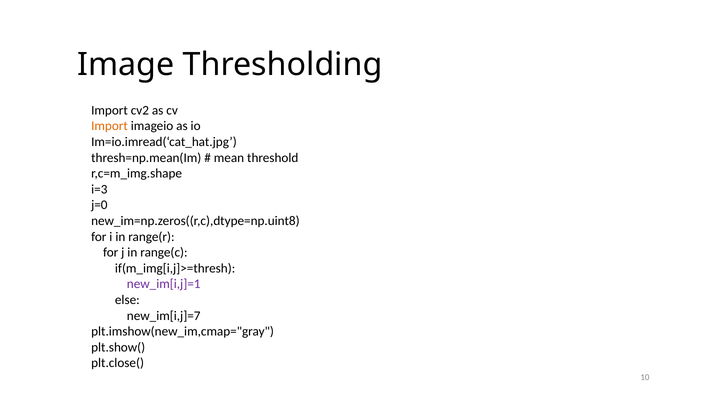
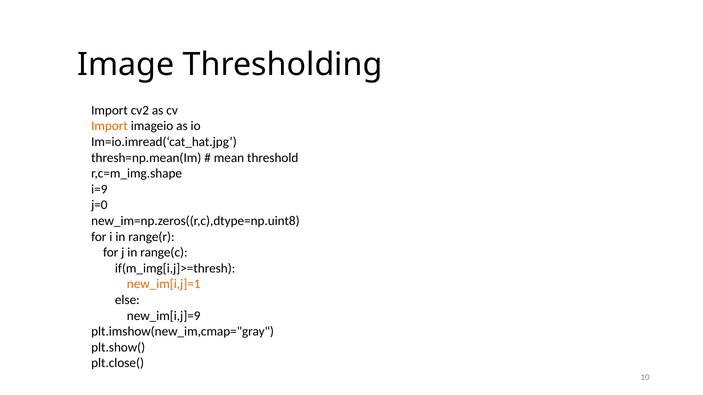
i=3: i=3 -> i=9
new_im[i,j]=1 colour: purple -> orange
new_im[i,j]=7: new_im[i,j]=7 -> new_im[i,j]=9
